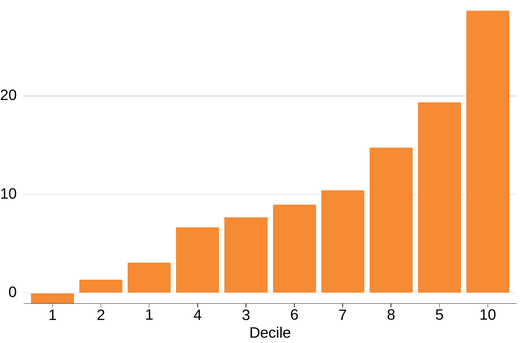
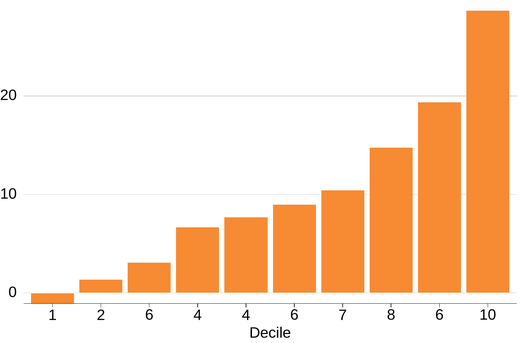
2 1: 1 -> 6
4 3: 3 -> 4
8 5: 5 -> 6
